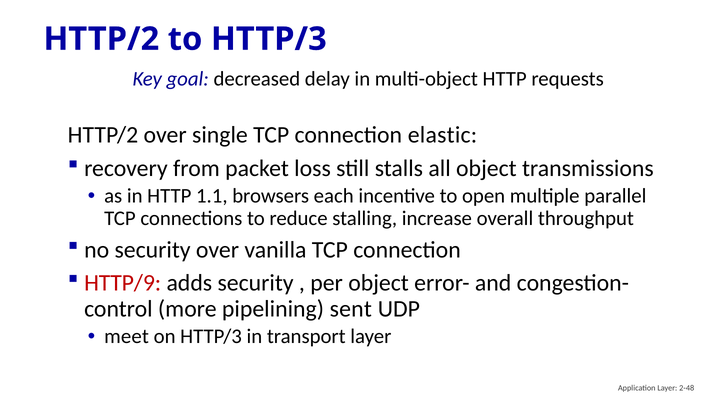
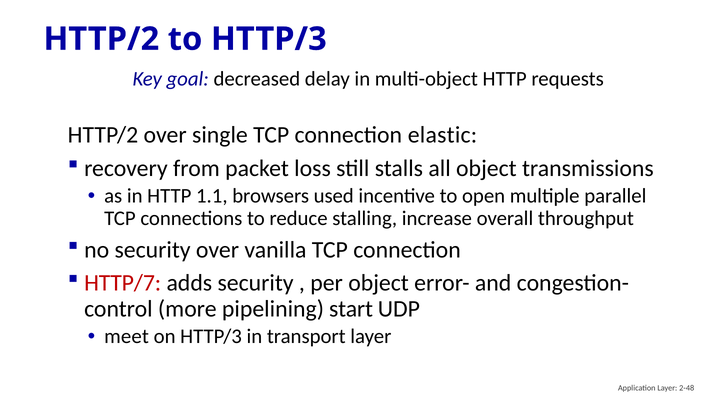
each: each -> used
HTTP/9: HTTP/9 -> HTTP/7
sent: sent -> start
